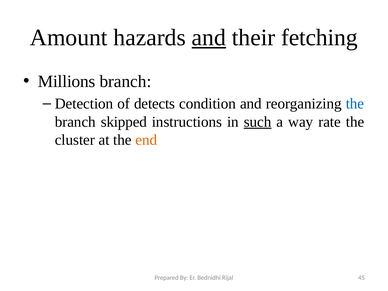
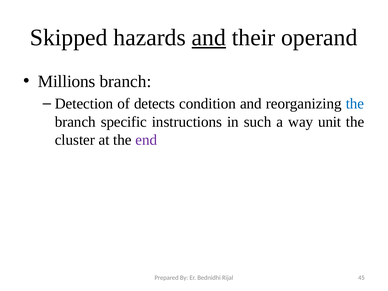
Amount: Amount -> Skipped
fetching: fetching -> operand
skipped: skipped -> specific
such underline: present -> none
rate: rate -> unit
end colour: orange -> purple
